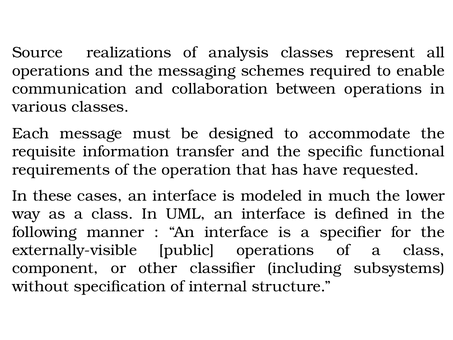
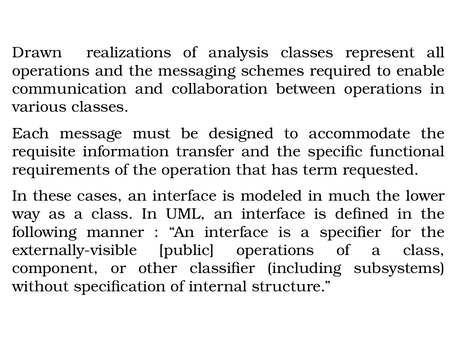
Source: Source -> Drawn
have: have -> term
